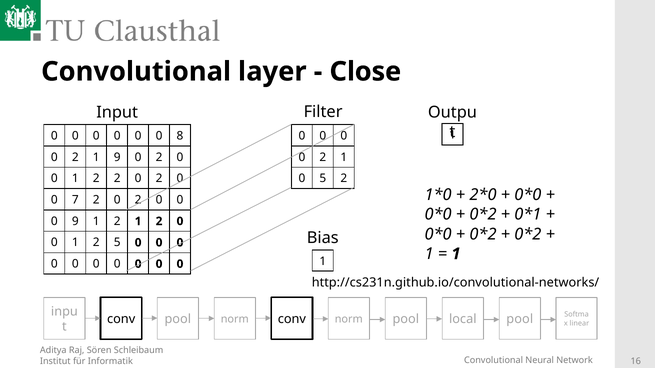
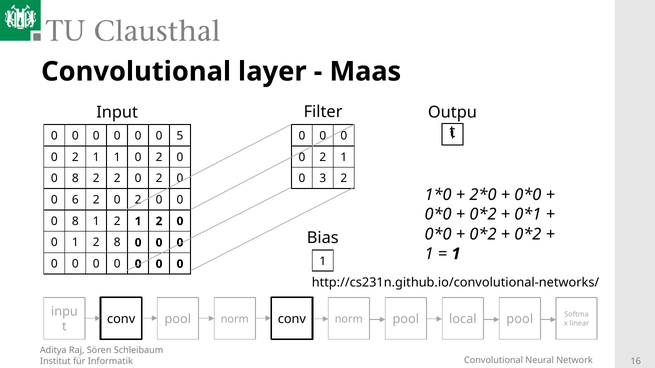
Close: Close -> Maas
8: 8 -> 5
1 9: 9 -> 1
1 at (75, 179): 1 -> 8
0 5: 5 -> 3
7: 7 -> 6
9 at (75, 222): 9 -> 8
2 5: 5 -> 8
